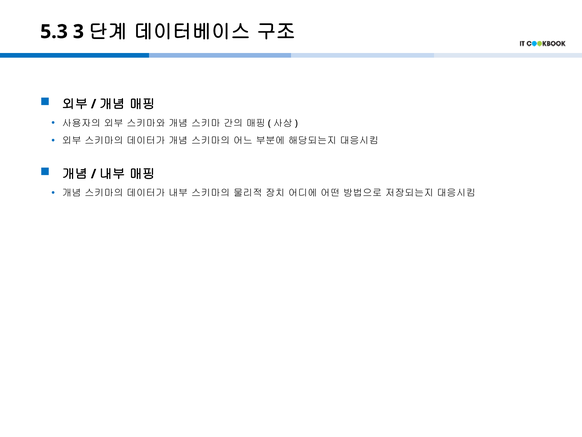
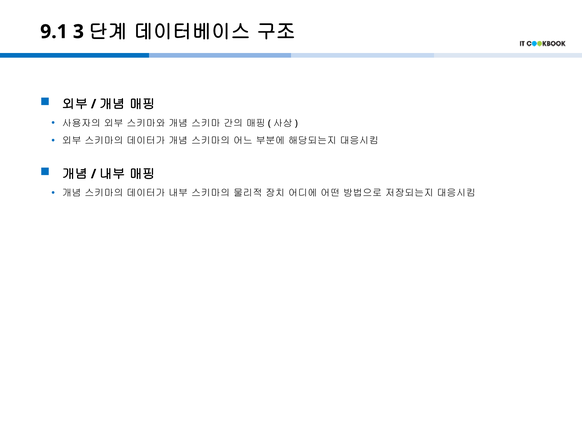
5.3: 5.3 -> 9.1
